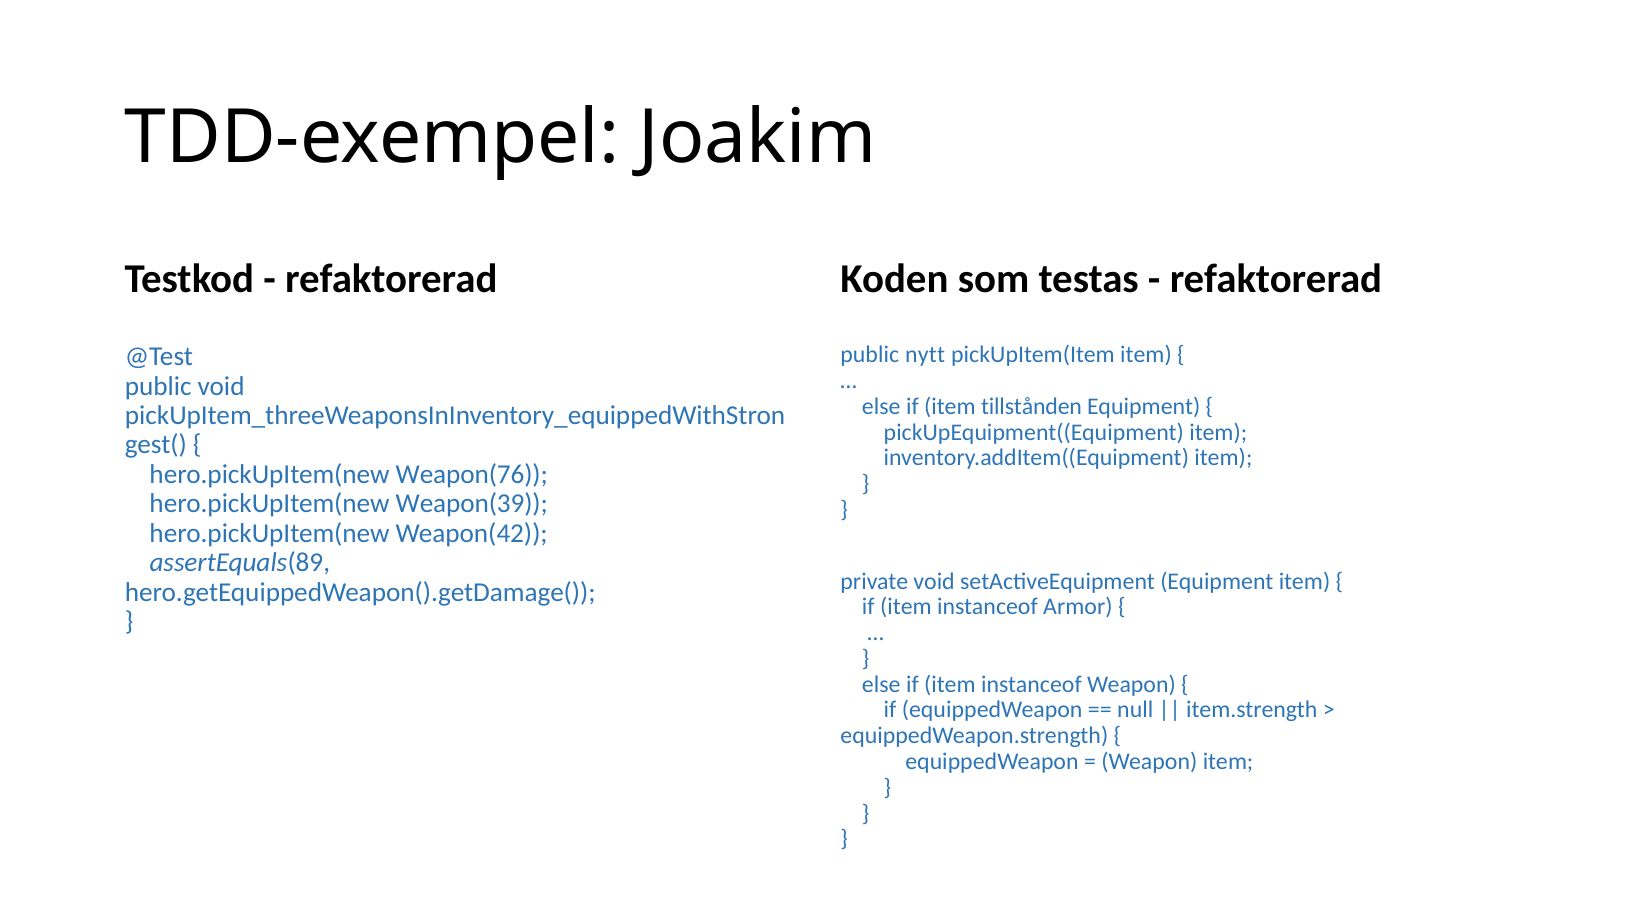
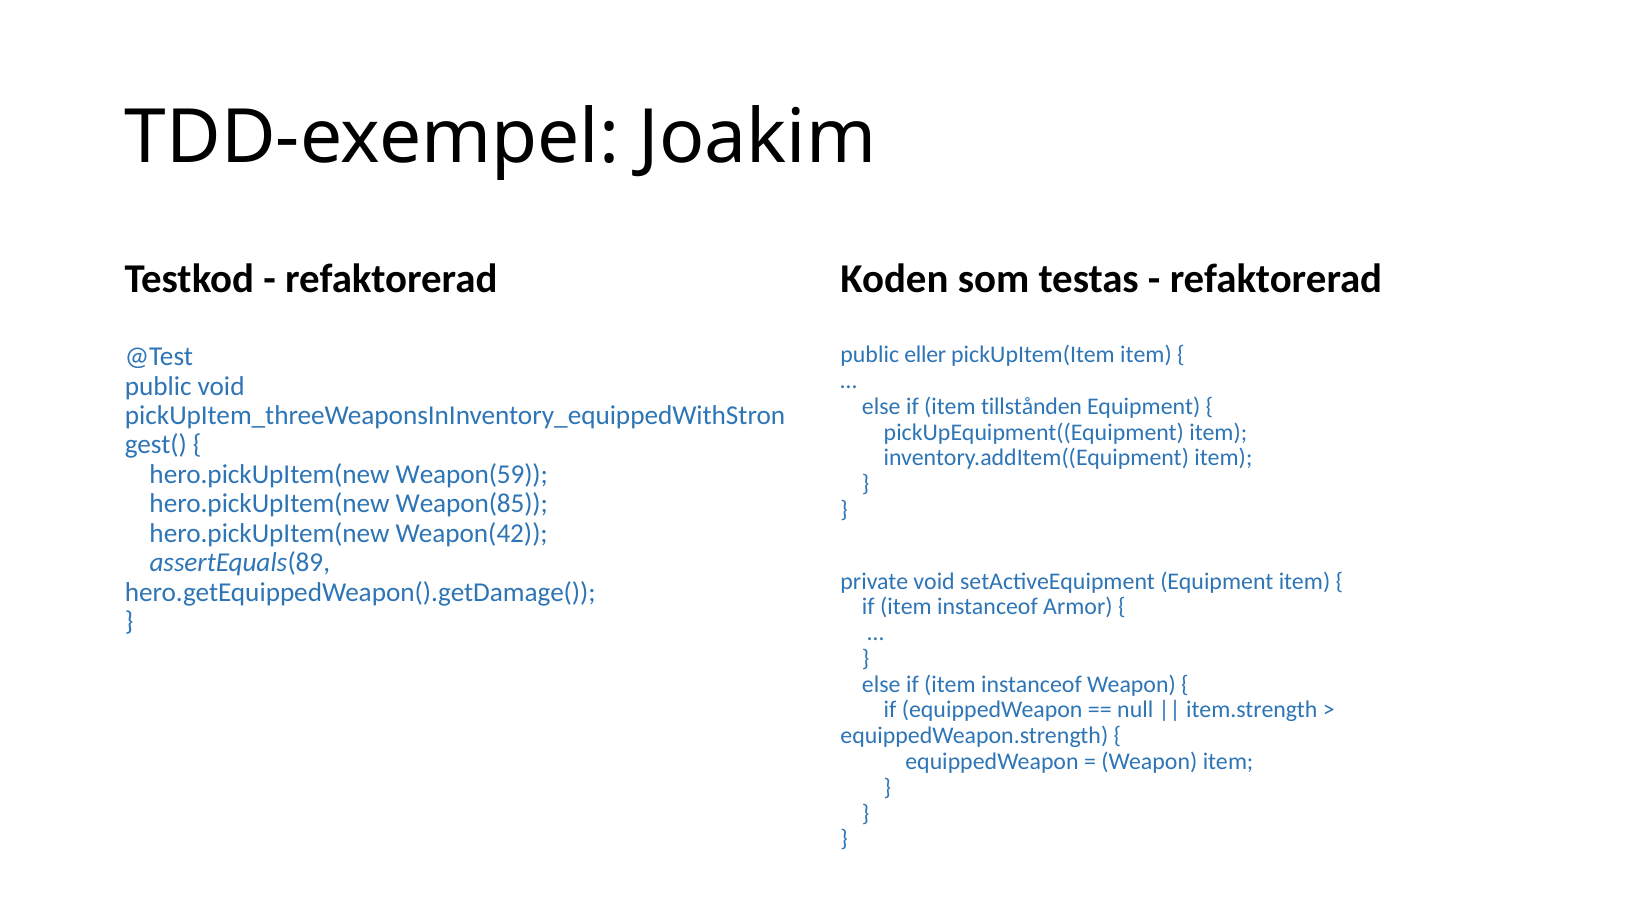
nytt: nytt -> eller
Weapon(76: Weapon(76 -> Weapon(59
Weapon(39: Weapon(39 -> Weapon(85
